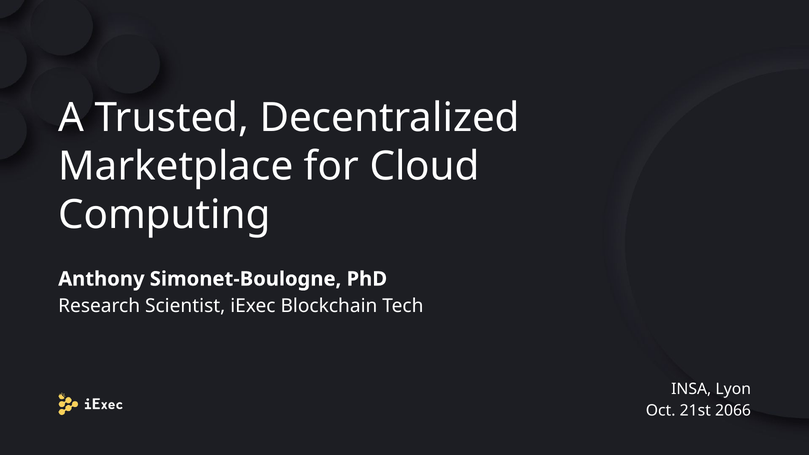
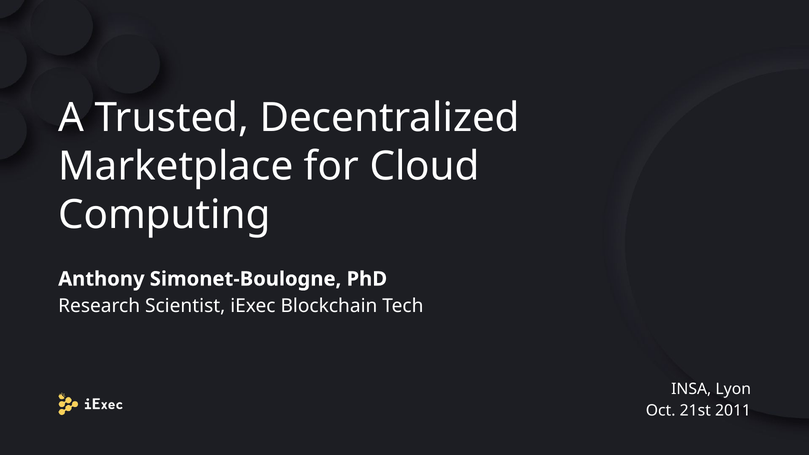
2066: 2066 -> 2011
